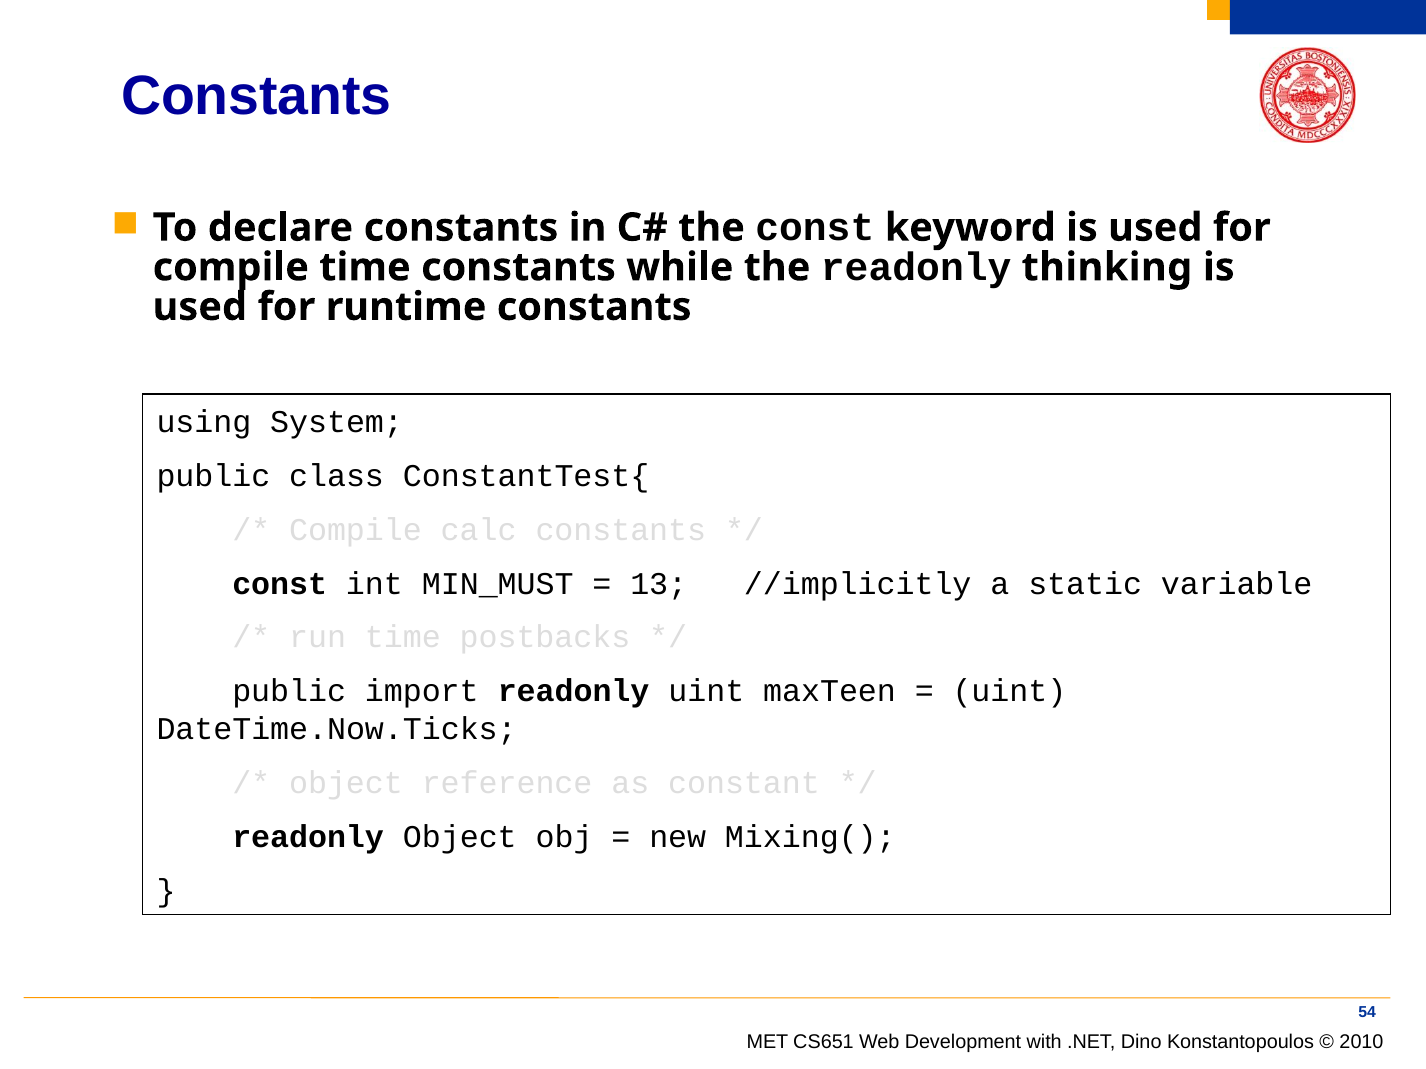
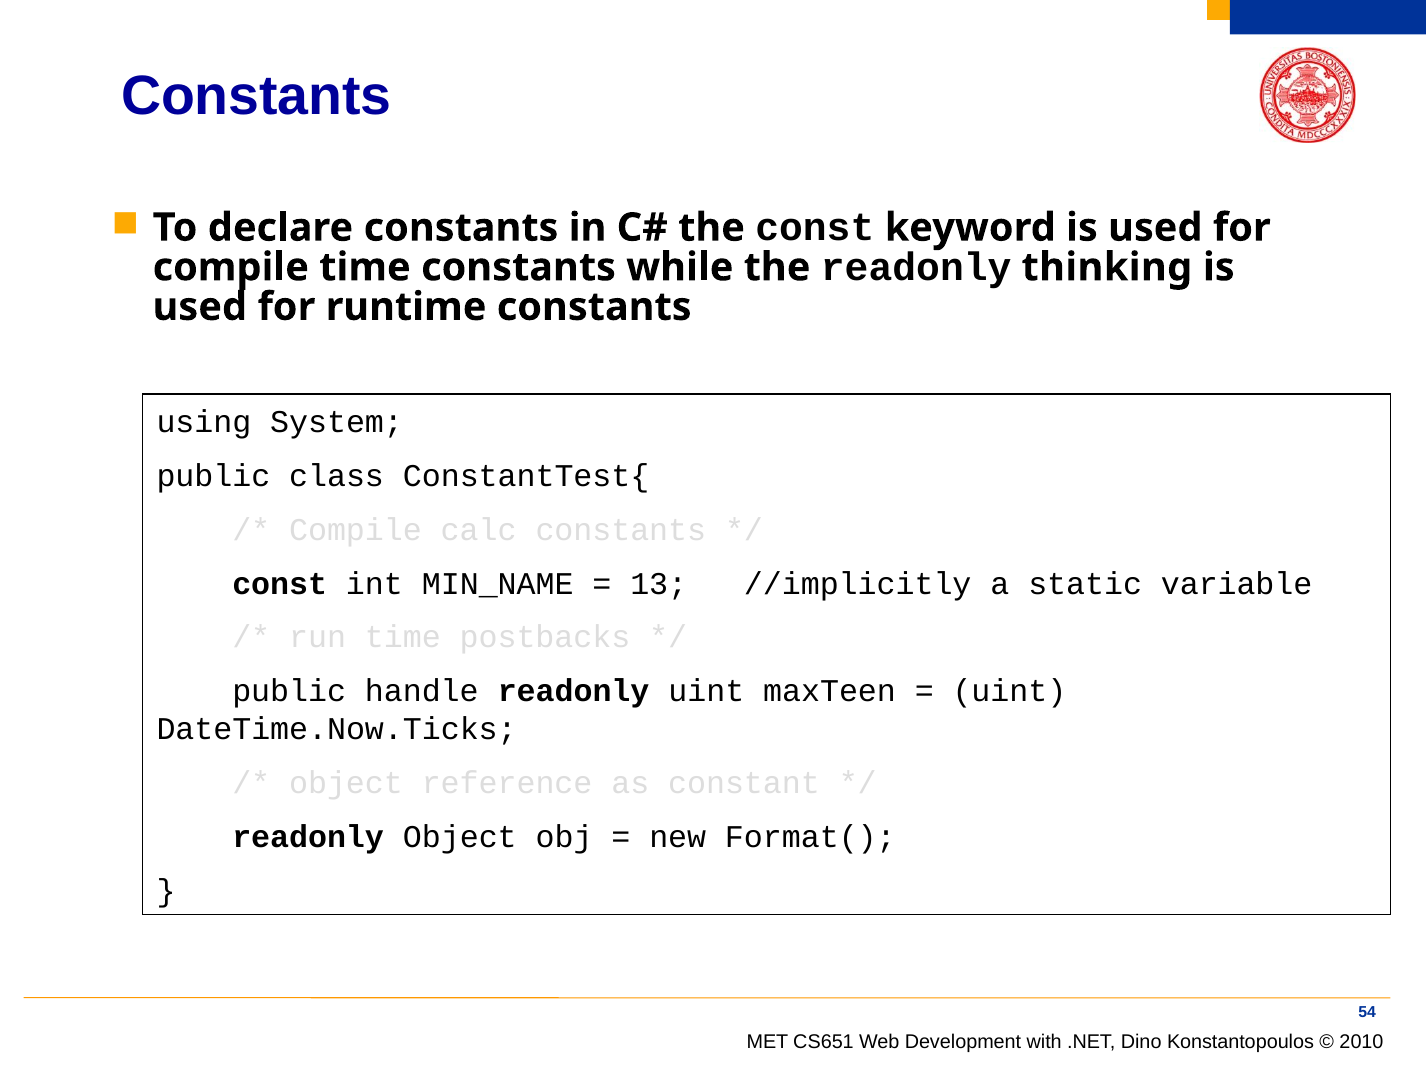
MIN_MUST: MIN_MUST -> MIN_NAME
import: import -> handle
Mixing(: Mixing( -> Format(
